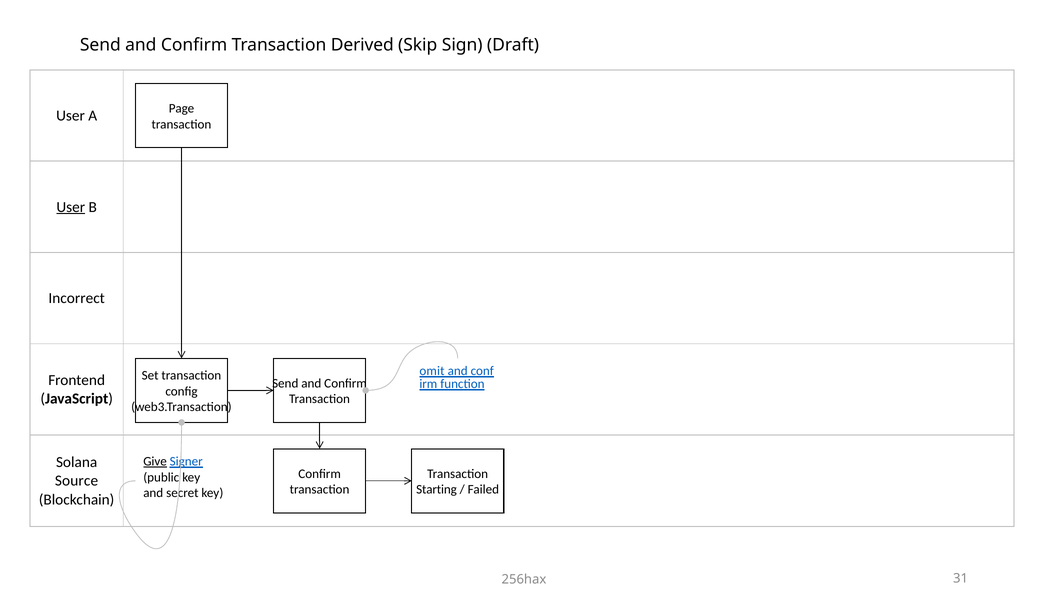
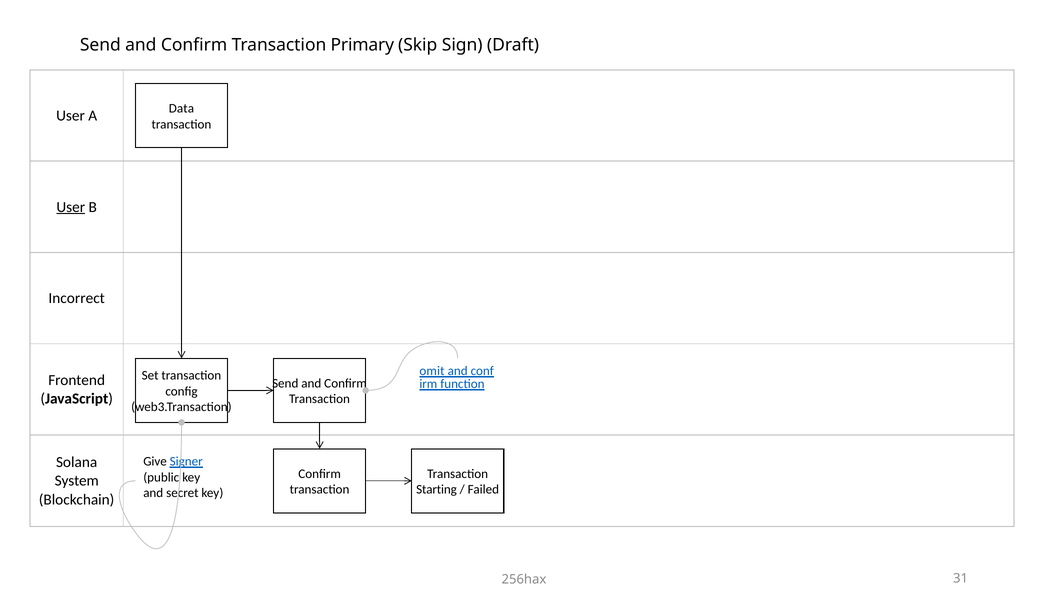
Derived: Derived -> Primary
Page: Page -> Data
Give underline: present -> none
Source: Source -> System
